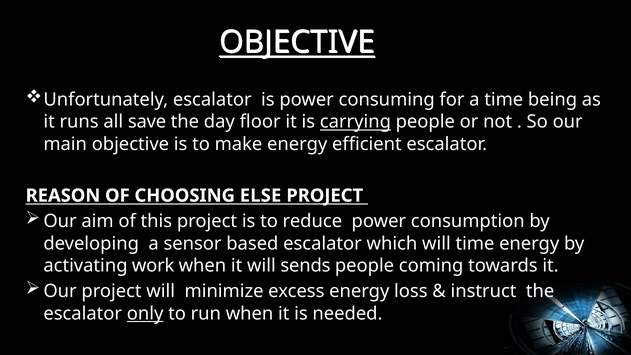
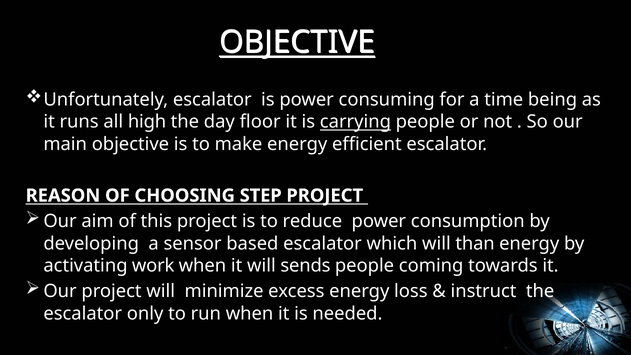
save: save -> high
ELSE: ELSE -> STEP
will time: time -> than
only underline: present -> none
